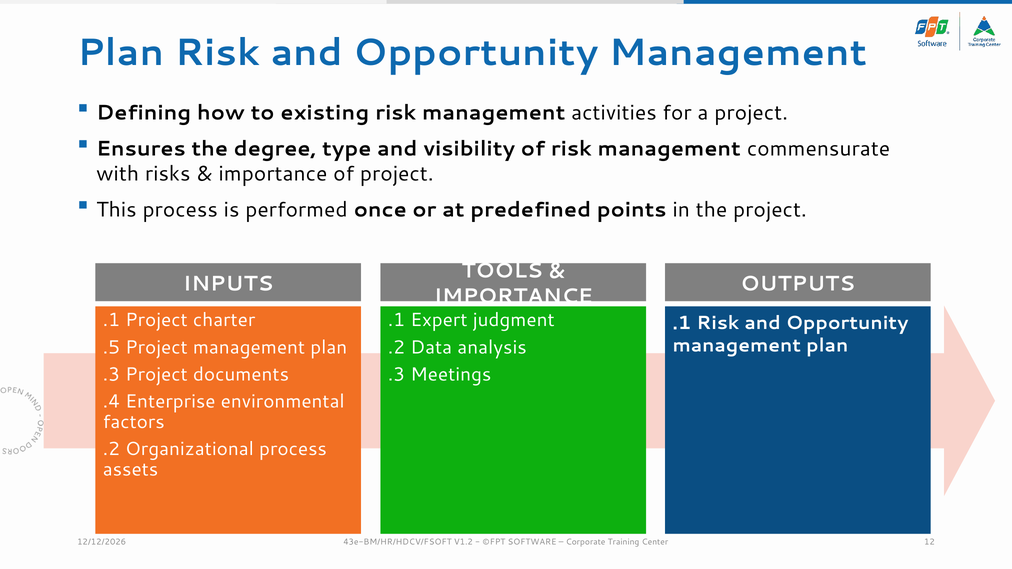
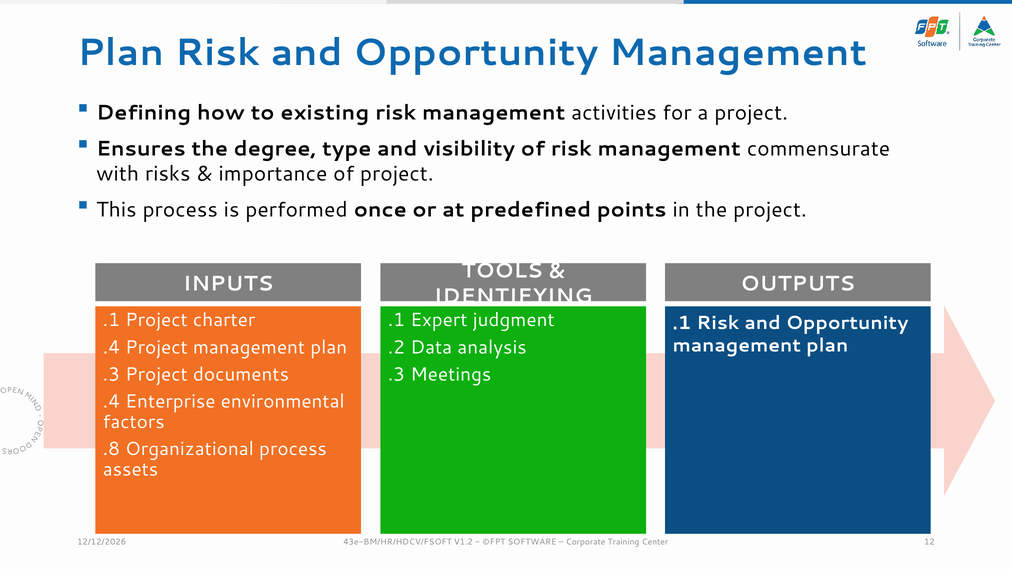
IMPORTANCE at (513, 296): IMPORTANCE -> IDENTIFYING
.5 at (111, 347): .5 -> .4
.2 at (111, 449): .2 -> .8
